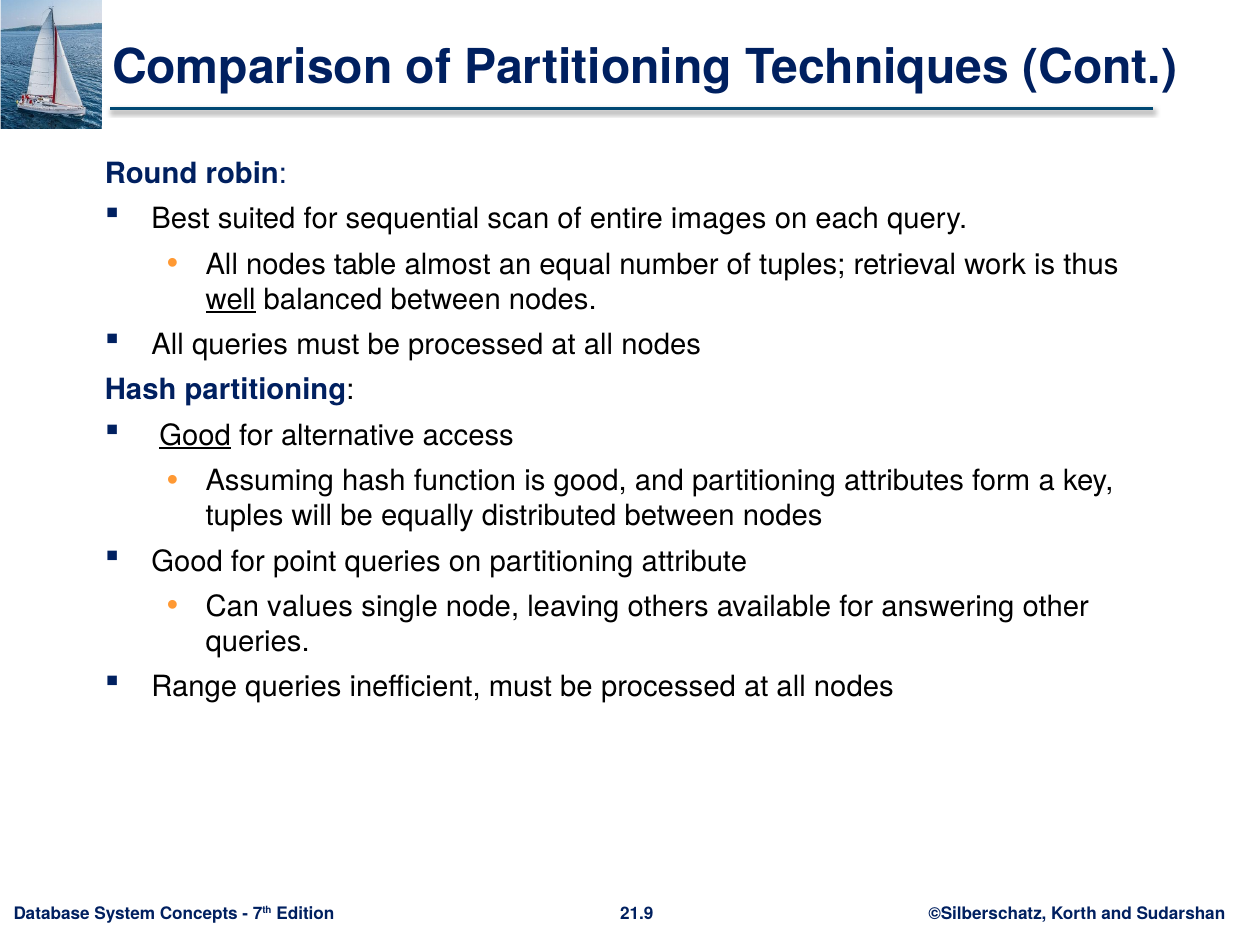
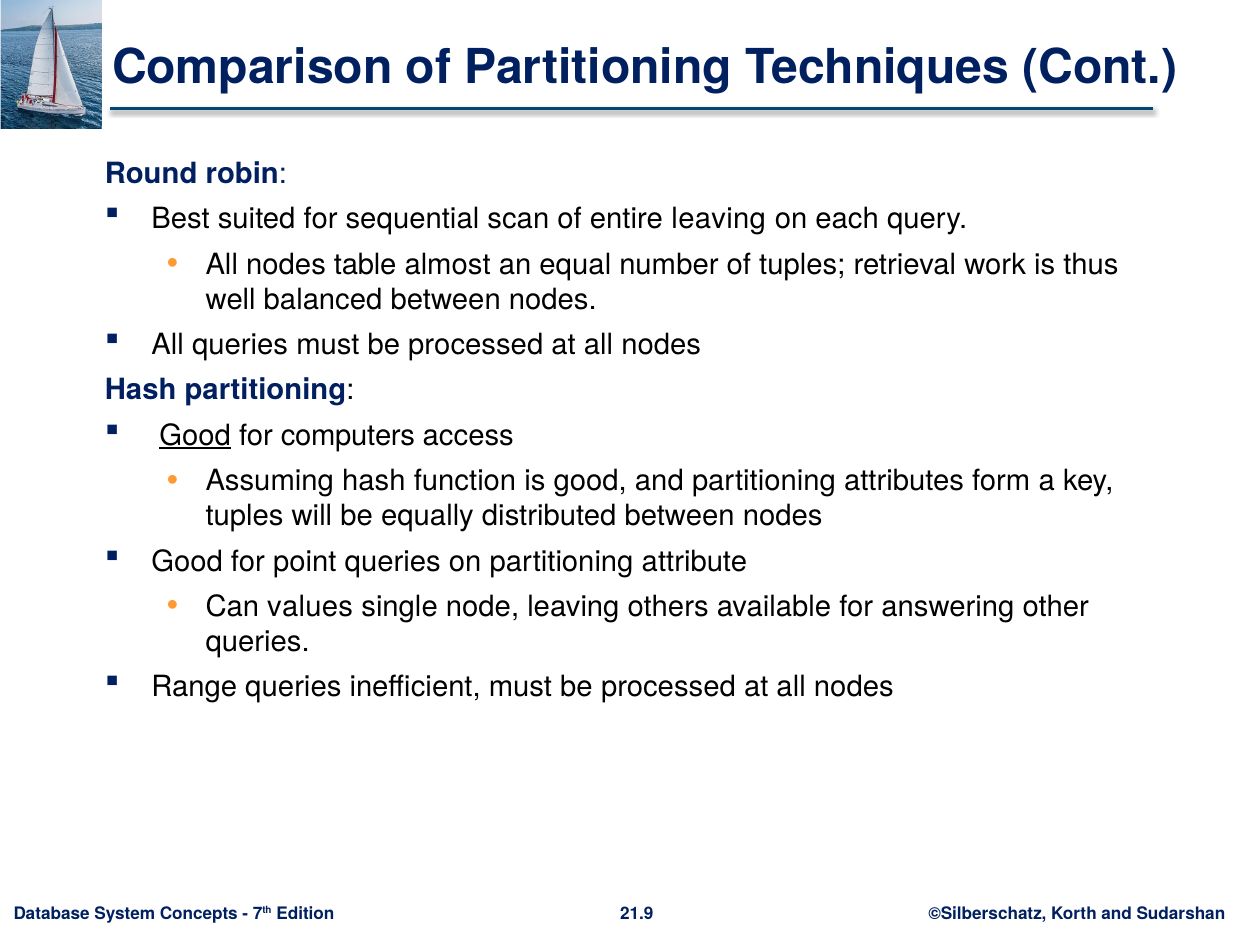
entire images: images -> leaving
well underline: present -> none
alternative: alternative -> computers
